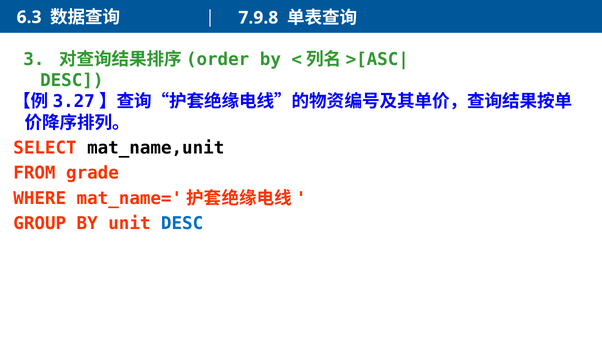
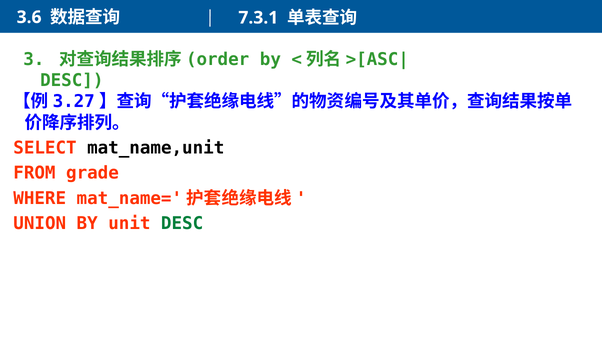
6.3: 6.3 -> 3.6
7.9.8: 7.9.8 -> 7.3.1
GROUP: GROUP -> UNION
DESC at (182, 223) colour: blue -> green
